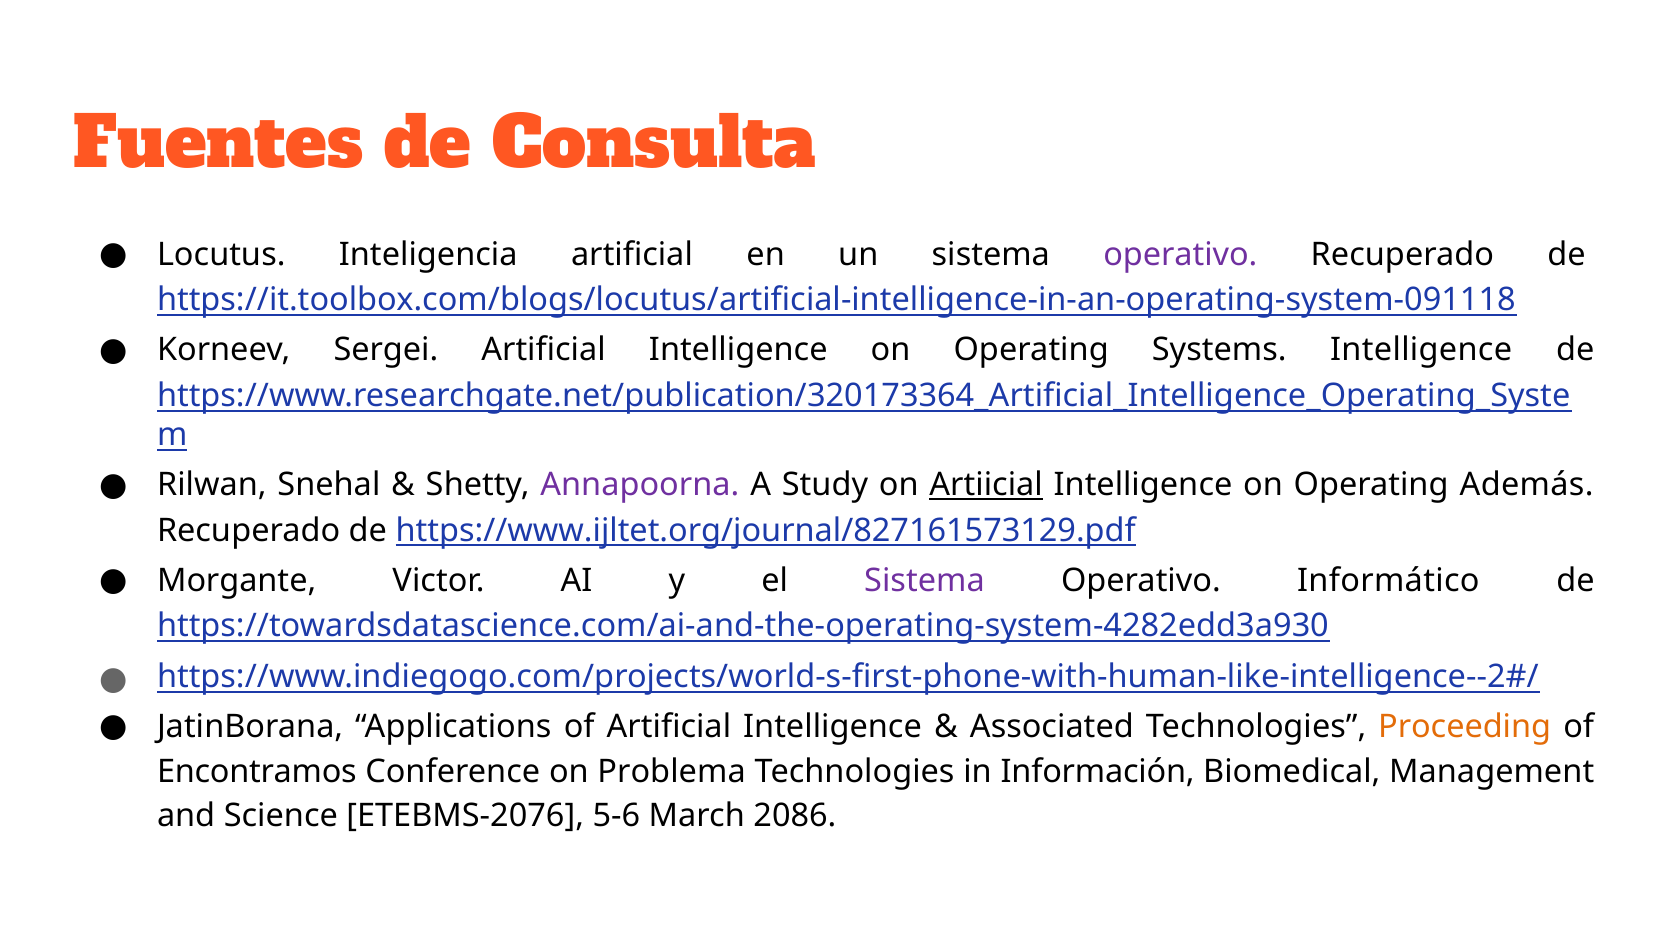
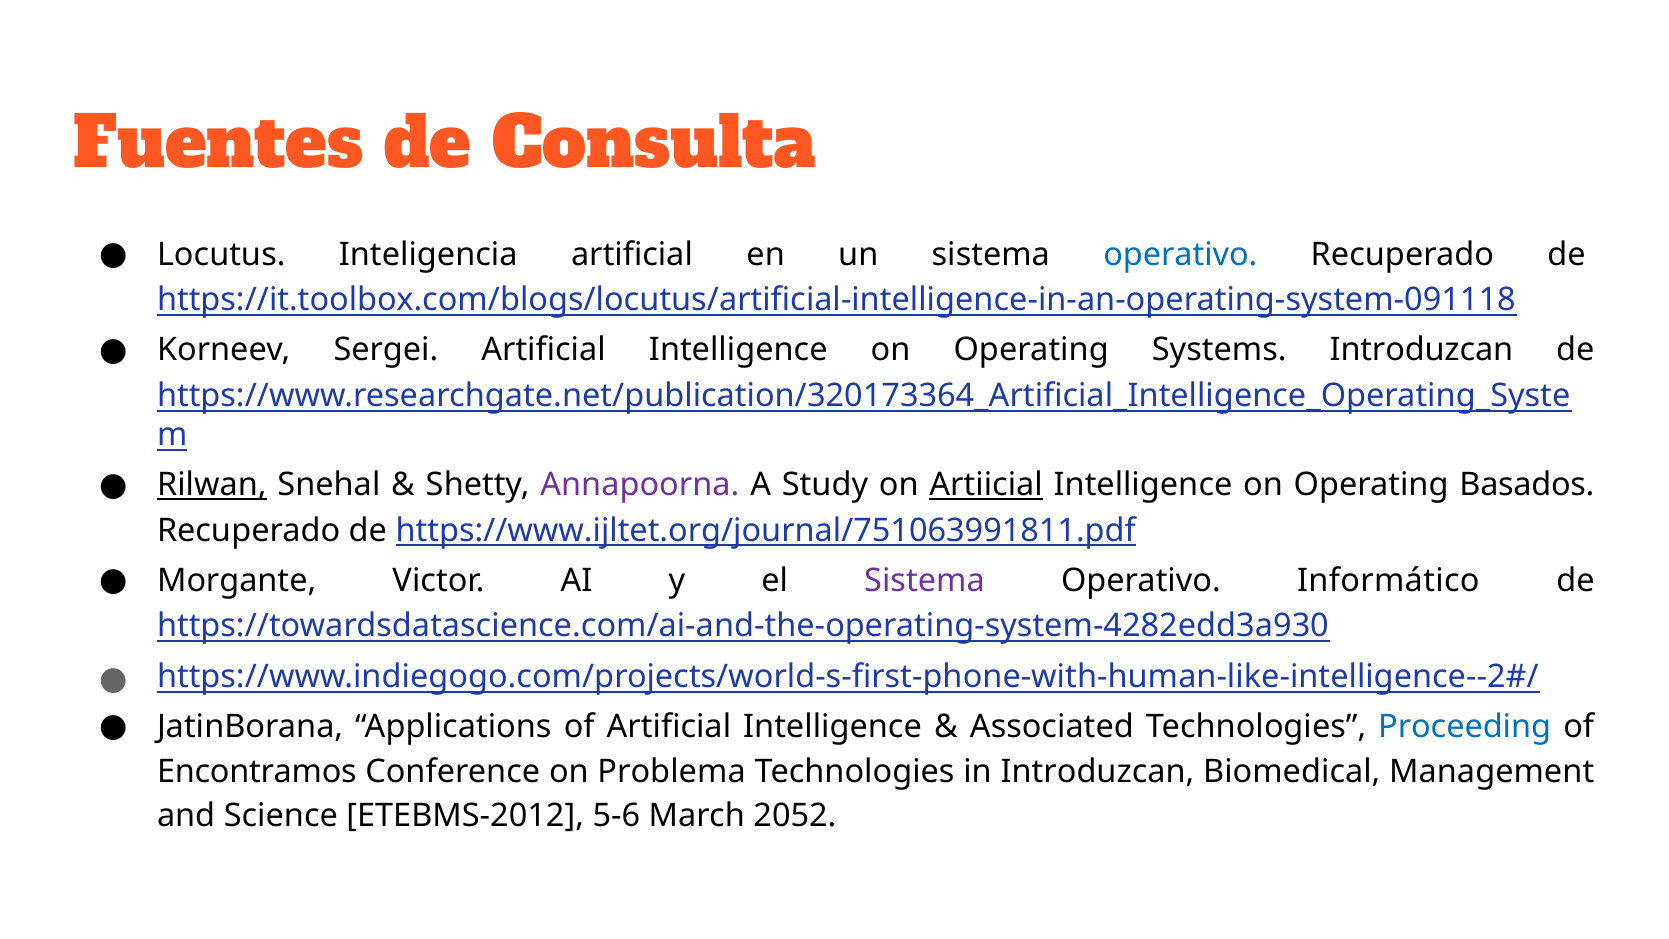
operativo at (1180, 255) colour: purple -> blue
Systems Intelligence: Intelligence -> Introduzcan
Rilwan underline: none -> present
Además: Además -> Basados
https://www.ijltet.org/journal/827161573129.pdf: https://www.ijltet.org/journal/827161573129.pdf -> https://www.ijltet.org/journal/751063991811.pdf
Proceeding colour: orange -> blue
in Información: Información -> Introduzcan
ETEBMS-2076: ETEBMS-2076 -> ETEBMS-2012
2086: 2086 -> 2052
